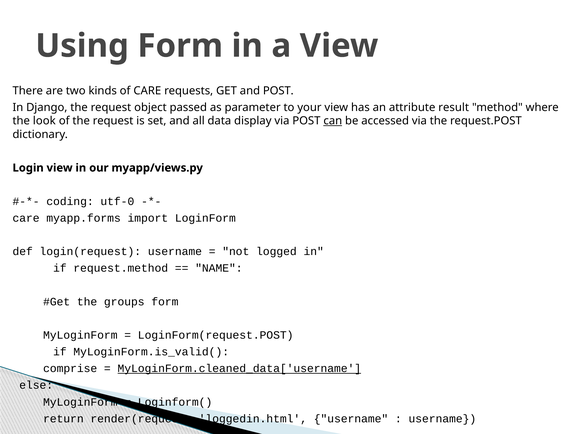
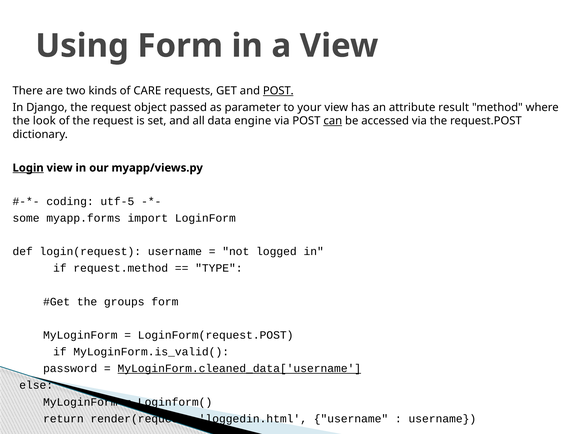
POST at (278, 91) underline: none -> present
display: display -> engine
Login underline: none -> present
utf-0: utf-0 -> utf-5
care at (26, 218): care -> some
NAME: NAME -> TYPE
comprise: comprise -> password
